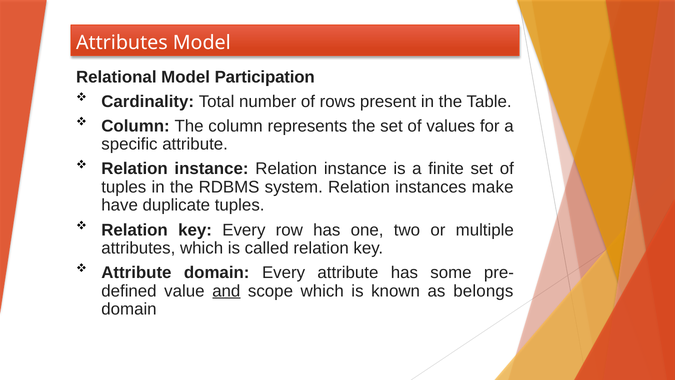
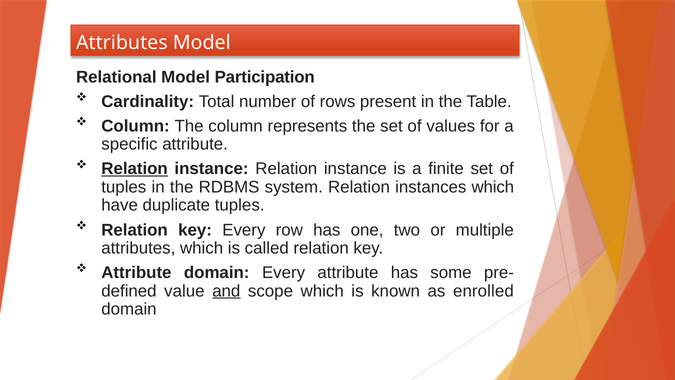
Relation at (135, 169) underline: none -> present
instances make: make -> which
belongs: belongs -> enrolled
